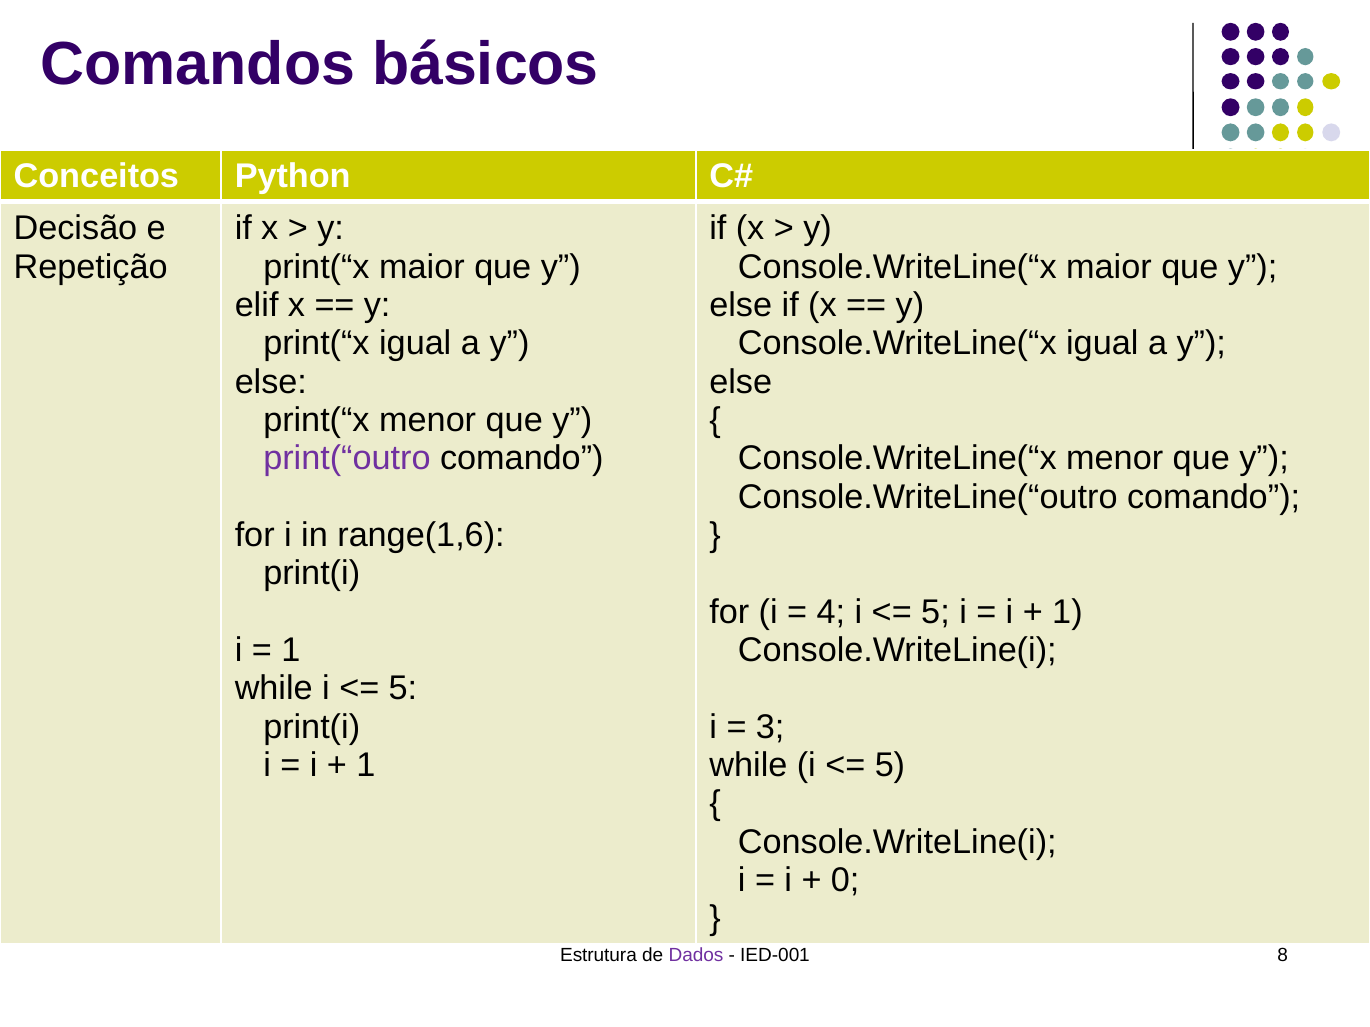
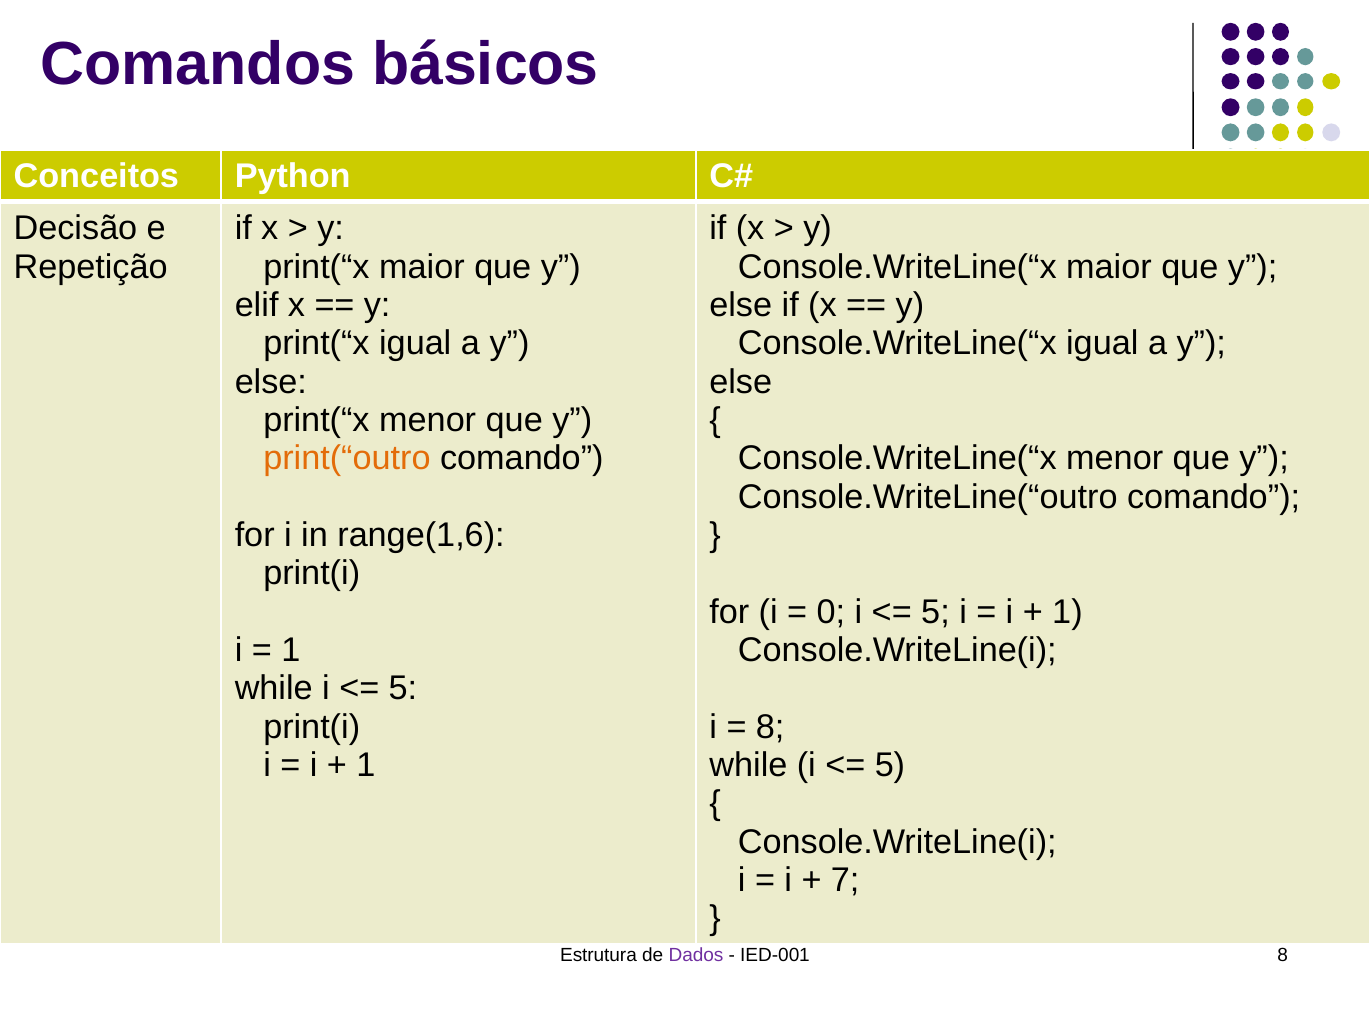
print(“outro colour: purple -> orange
4: 4 -> 0
3 at (770, 727): 3 -> 8
0: 0 -> 7
